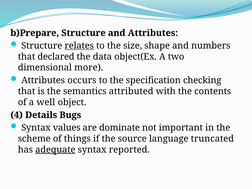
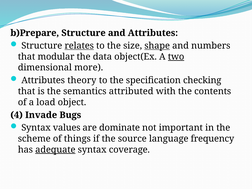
shape underline: none -> present
declared: declared -> modular
two underline: none -> present
occurs: occurs -> theory
well: well -> load
Details: Details -> Invade
truncated: truncated -> frequency
reported: reported -> coverage
